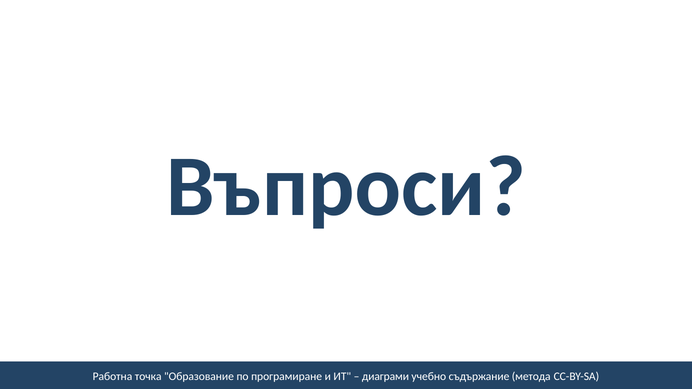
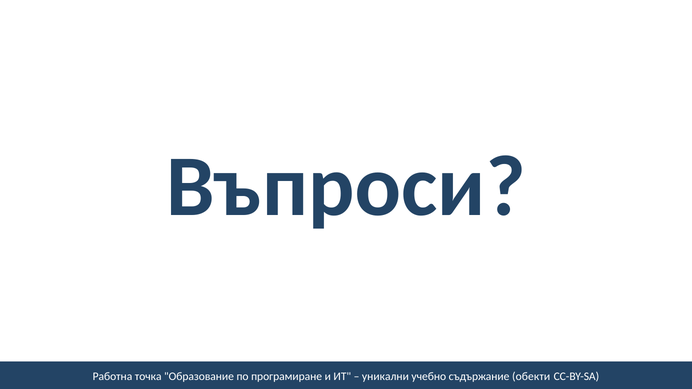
диаграми: диаграми -> уникални
метода: метода -> обекти
